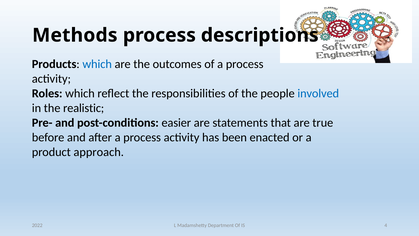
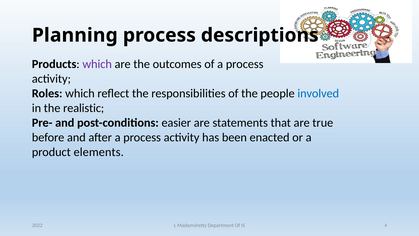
Methods: Methods -> Planning
which at (97, 64) colour: blue -> purple
approach: approach -> elements
